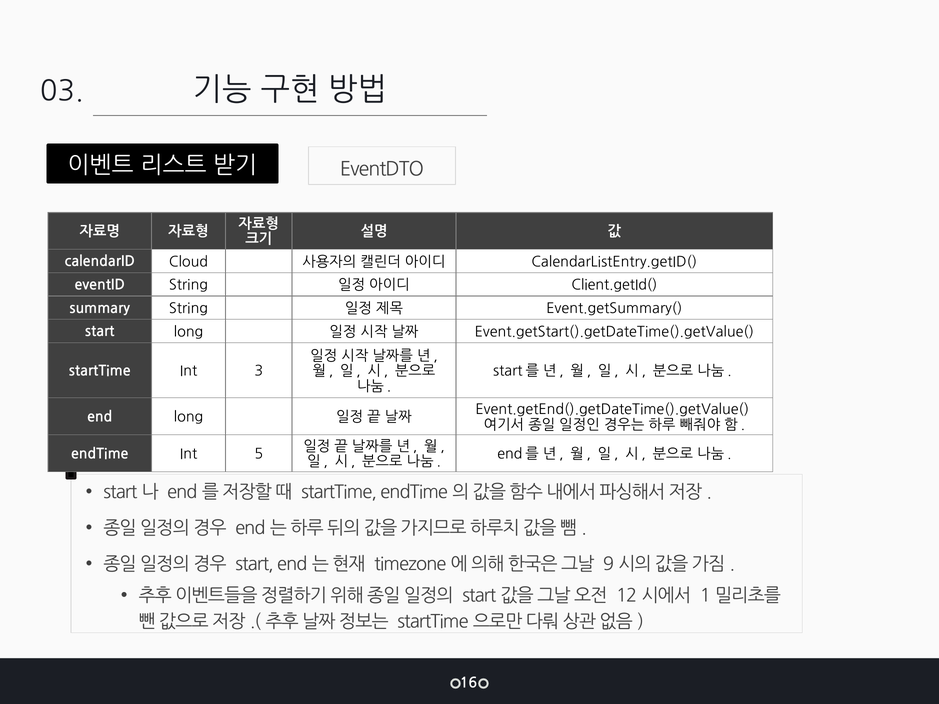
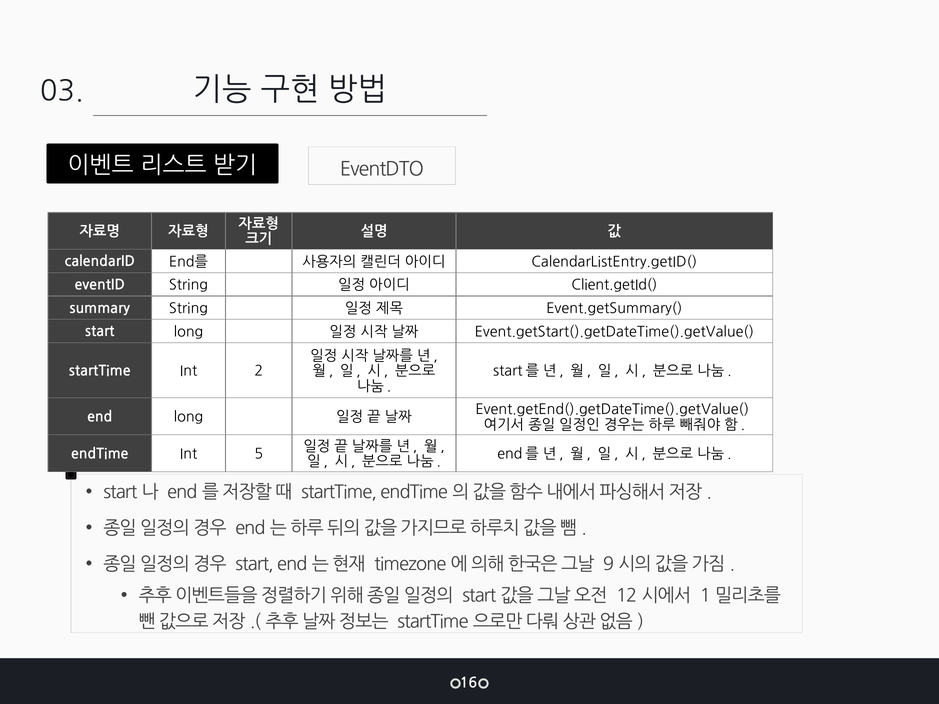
calendarID Cloud: Cloud -> End를
3: 3 -> 2
